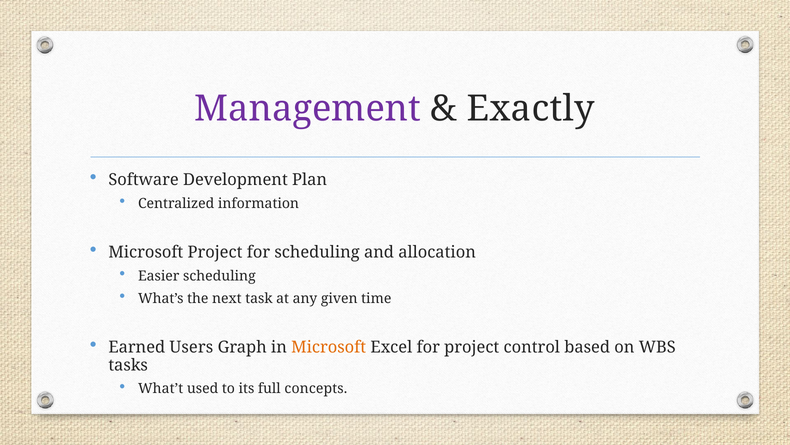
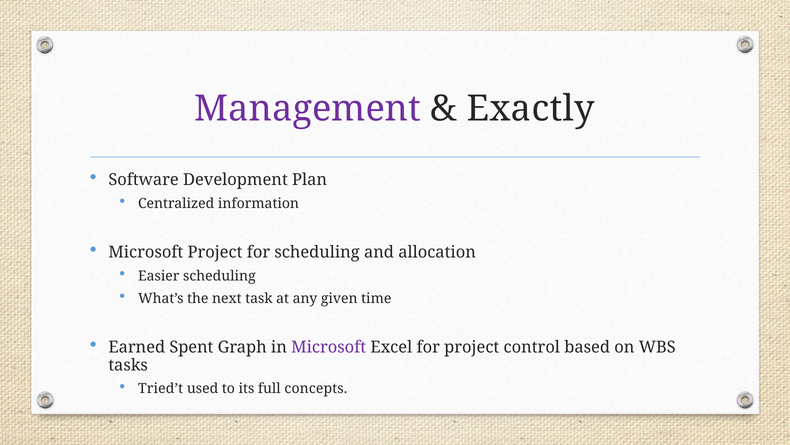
Users: Users -> Spent
Microsoft at (329, 347) colour: orange -> purple
What’t: What’t -> Tried’t
